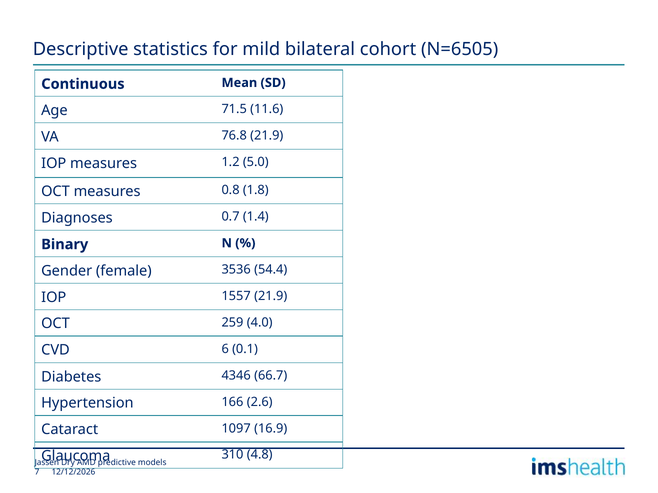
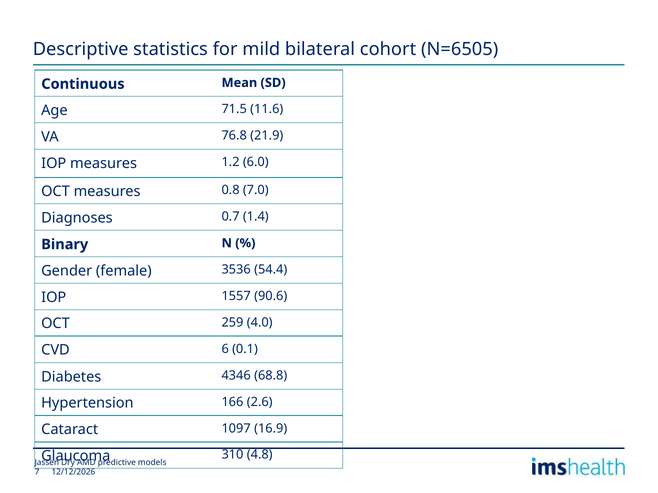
5.0: 5.0 -> 6.0
1.8: 1.8 -> 7.0
1557 21.9: 21.9 -> 90.6
66.7: 66.7 -> 68.8
